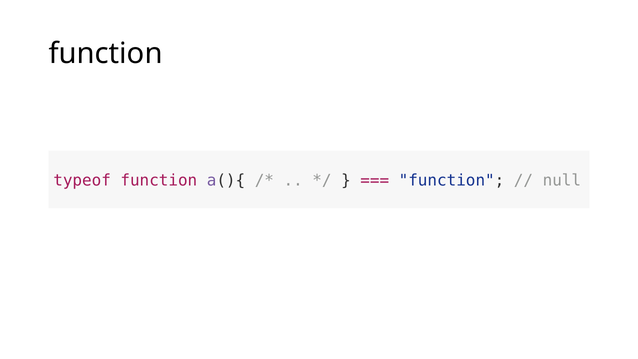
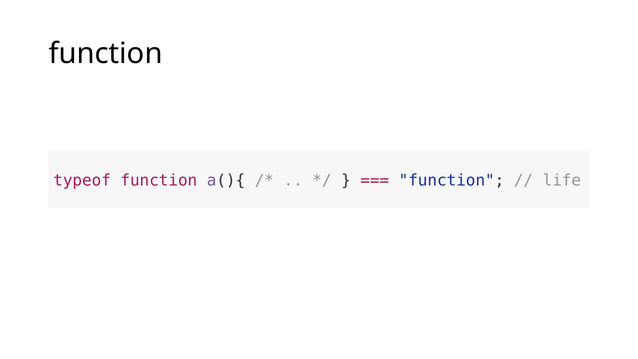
null: null -> life
